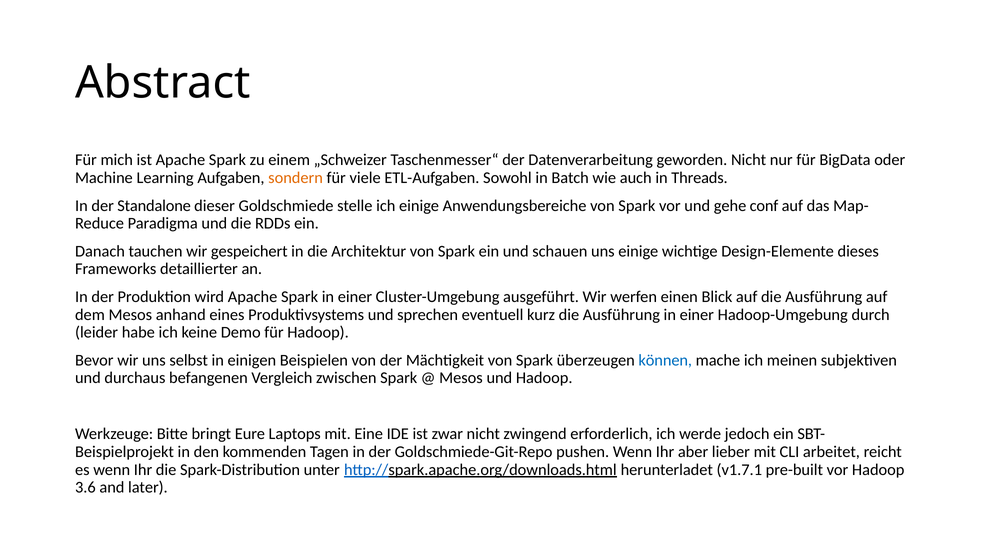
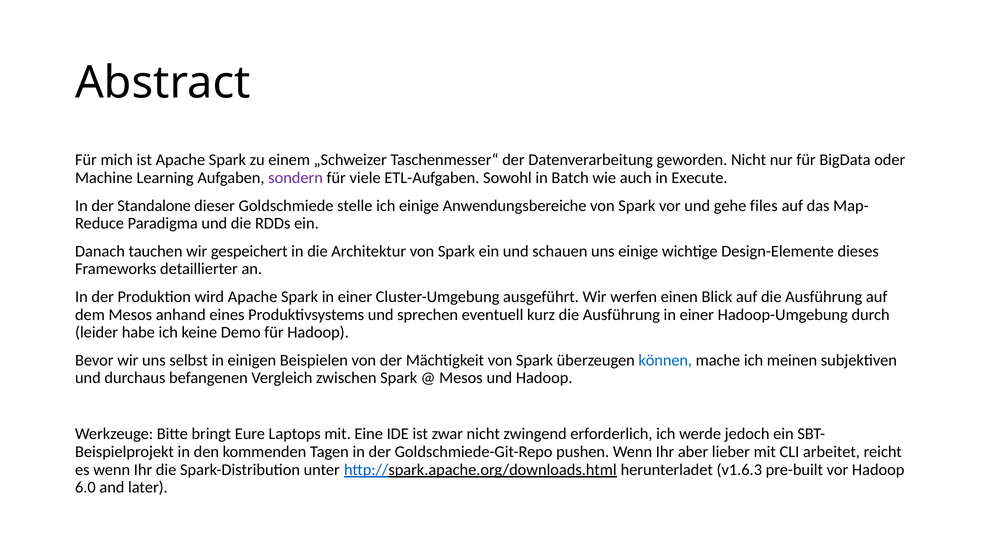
sondern colour: orange -> purple
Threads: Threads -> Execute
conf: conf -> files
v1.7.1: v1.7.1 -> v1.6.3
3.6: 3.6 -> 6.0
